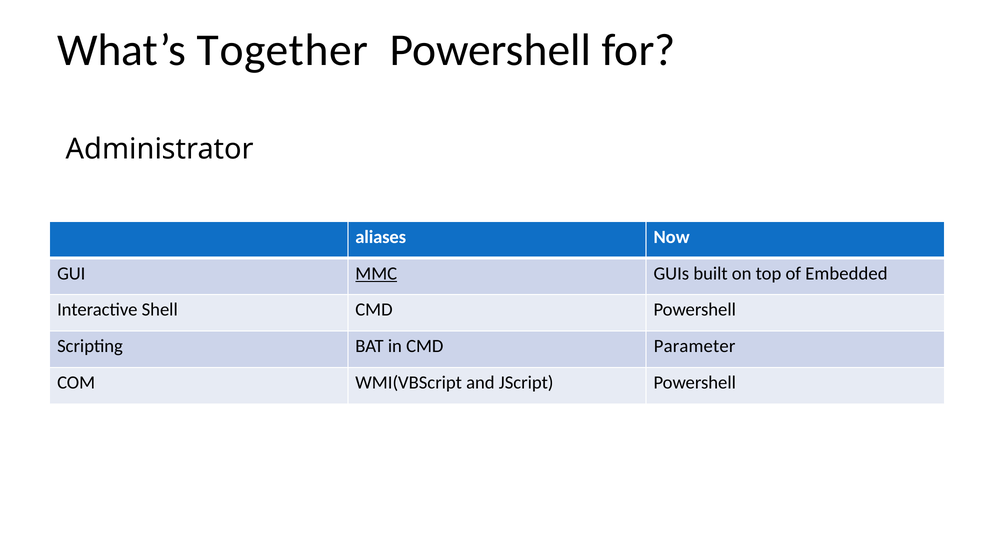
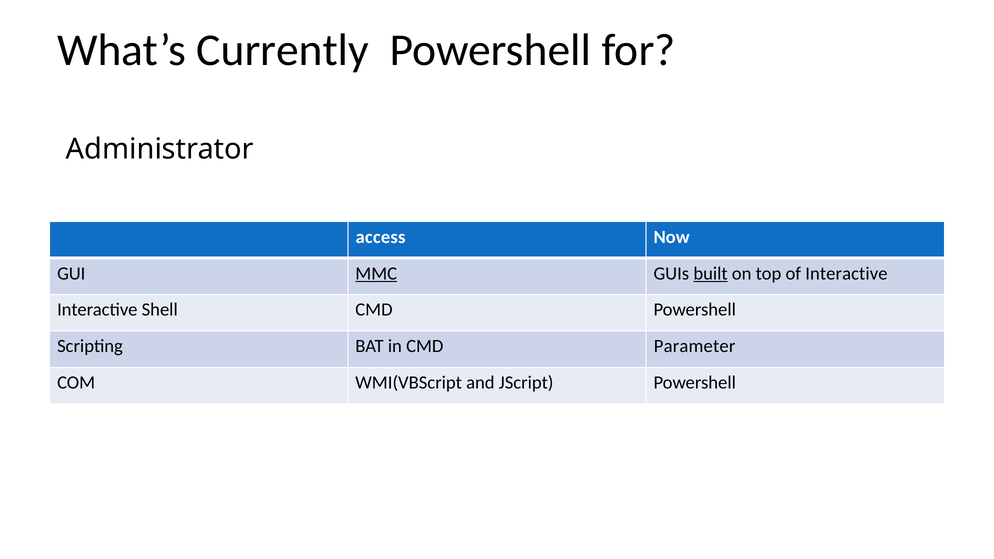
Together: Together -> Currently
aliases: aliases -> access
built underline: none -> present
of Embedded: Embedded -> Interactive
